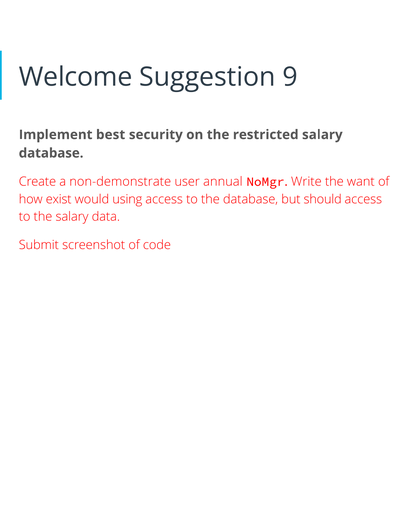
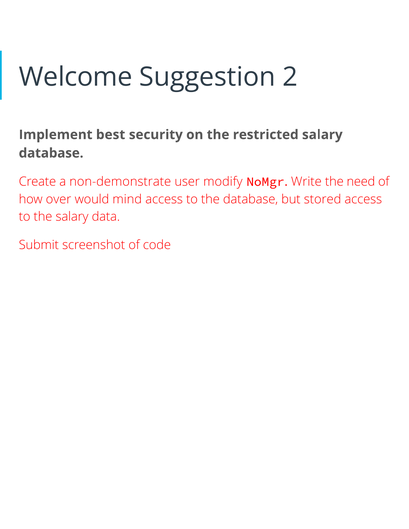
9: 9 -> 2
annual: annual -> modify
want: want -> need
exist: exist -> over
using: using -> mind
should: should -> stored
